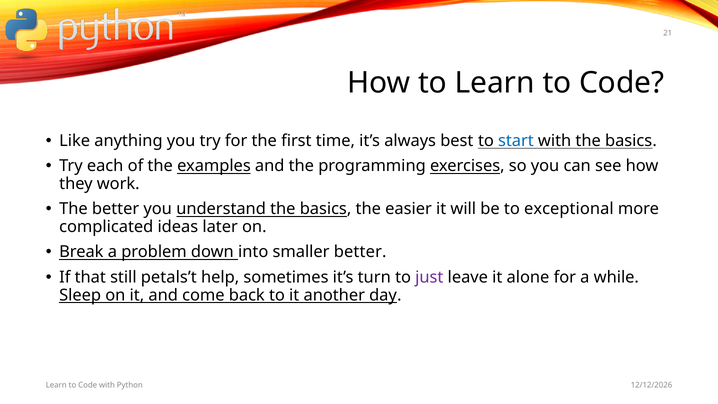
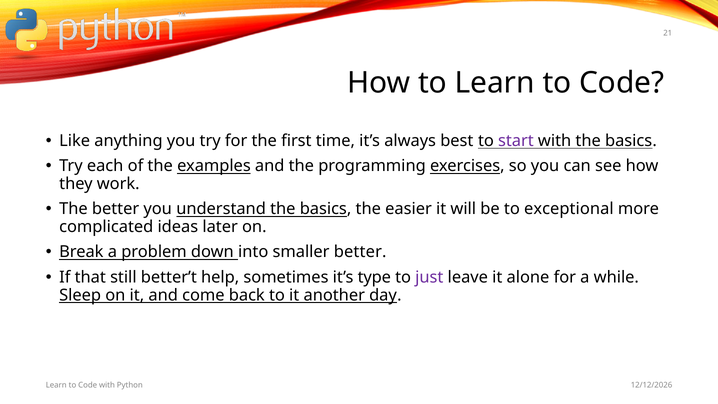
start colour: blue -> purple
petals’t: petals’t -> better’t
turn: turn -> type
